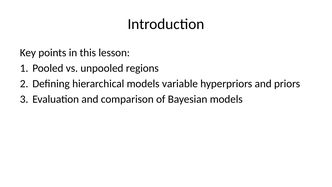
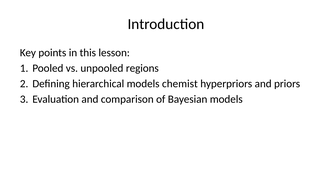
variable: variable -> chemist
